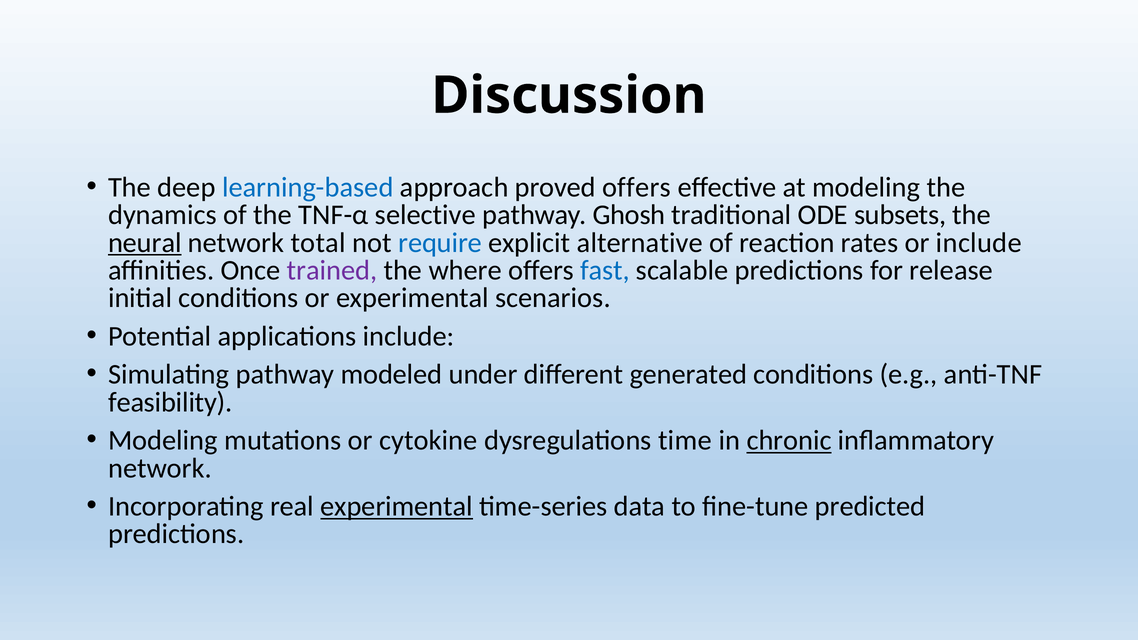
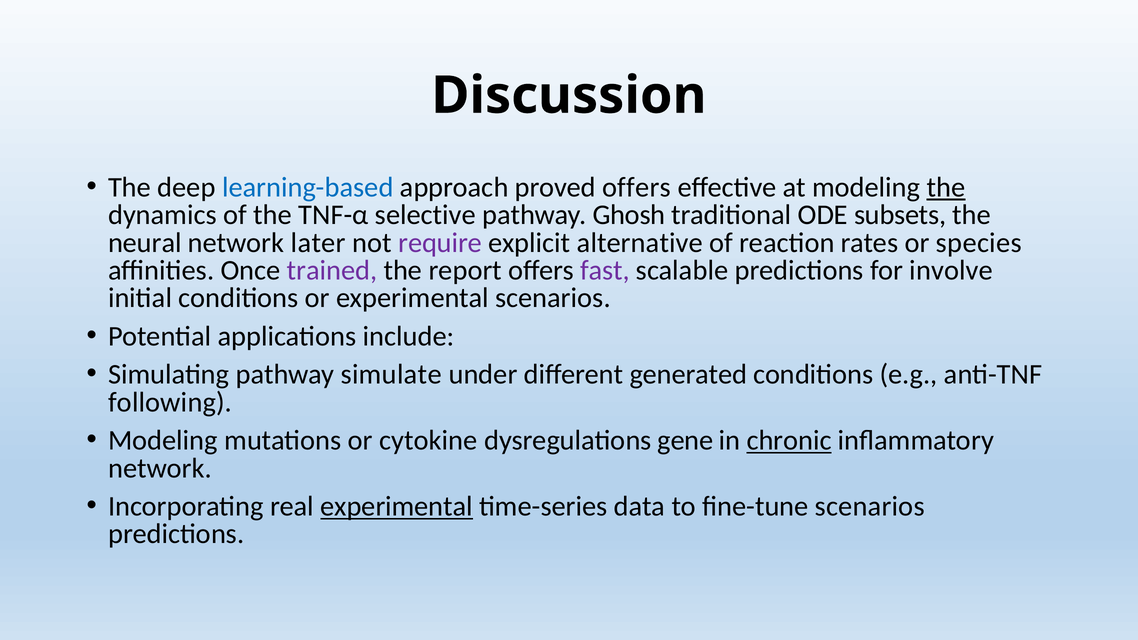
the at (946, 187) underline: none -> present
neural underline: present -> none
total: total -> later
require colour: blue -> purple
or include: include -> species
where: where -> report
fast colour: blue -> purple
release: release -> involve
modeled: modeled -> simulate
feasibility: feasibility -> following
time: time -> gene
fine-tune predicted: predicted -> scenarios
